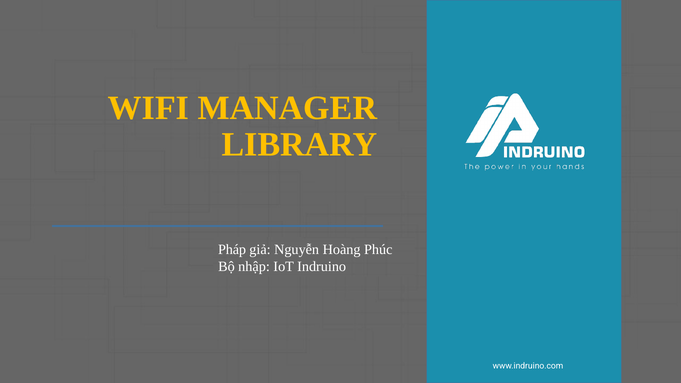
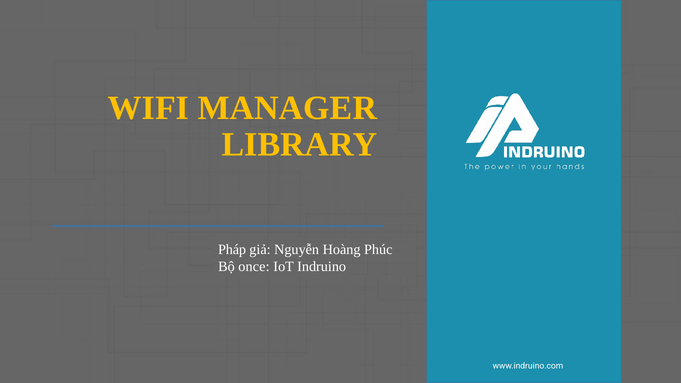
nhập: nhập -> once
